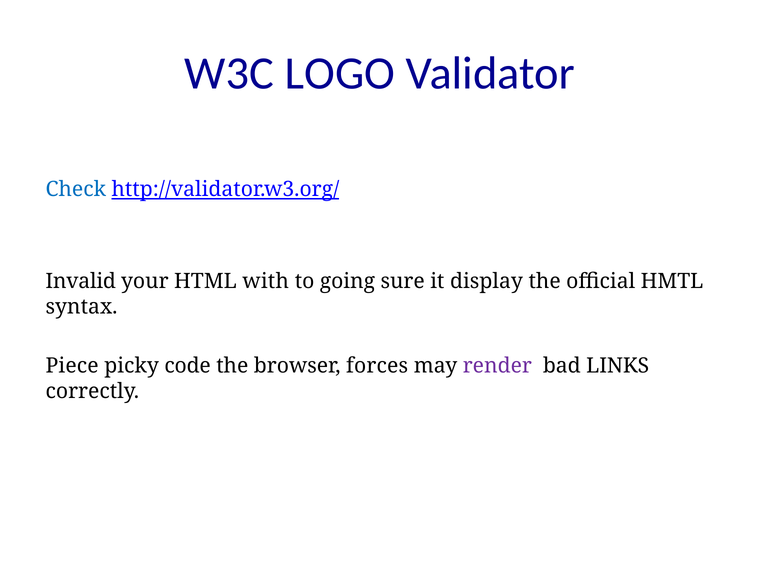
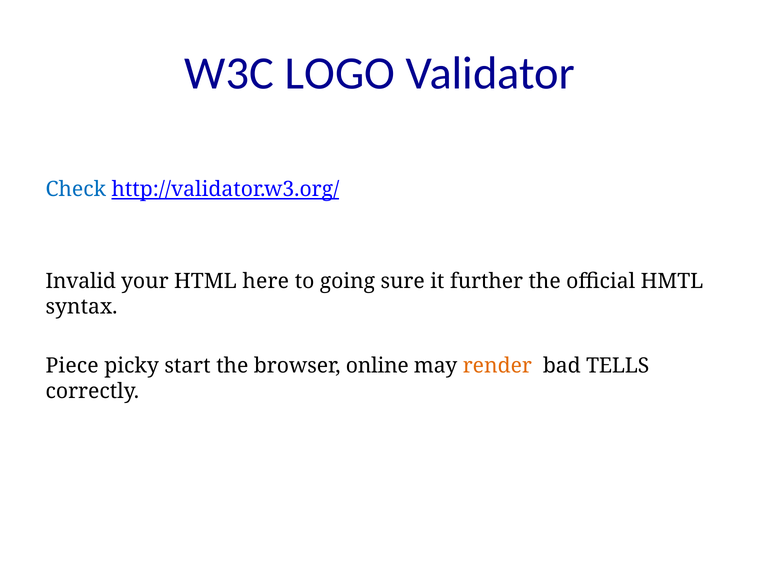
with: with -> here
display: display -> further
code: code -> start
forces: forces -> online
render colour: purple -> orange
LINKS: LINKS -> TELLS
